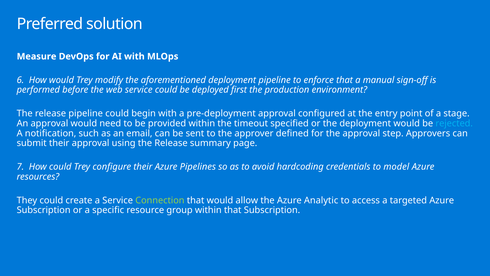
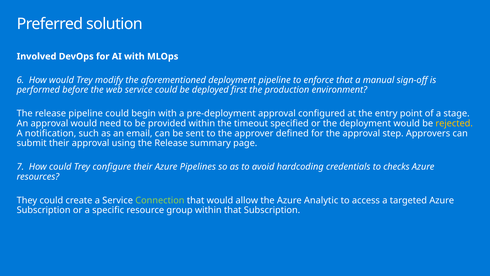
Measure: Measure -> Involved
rejected colour: light blue -> yellow
model: model -> checks
